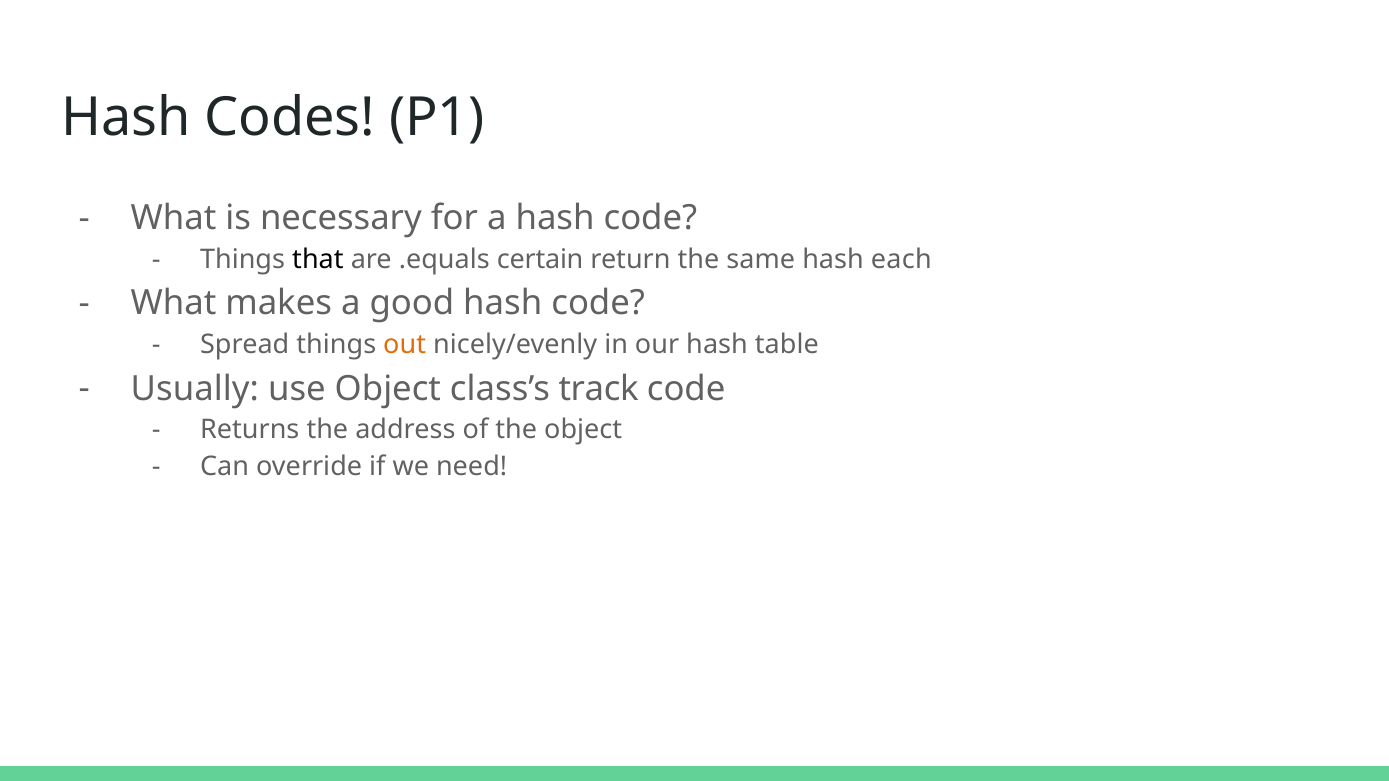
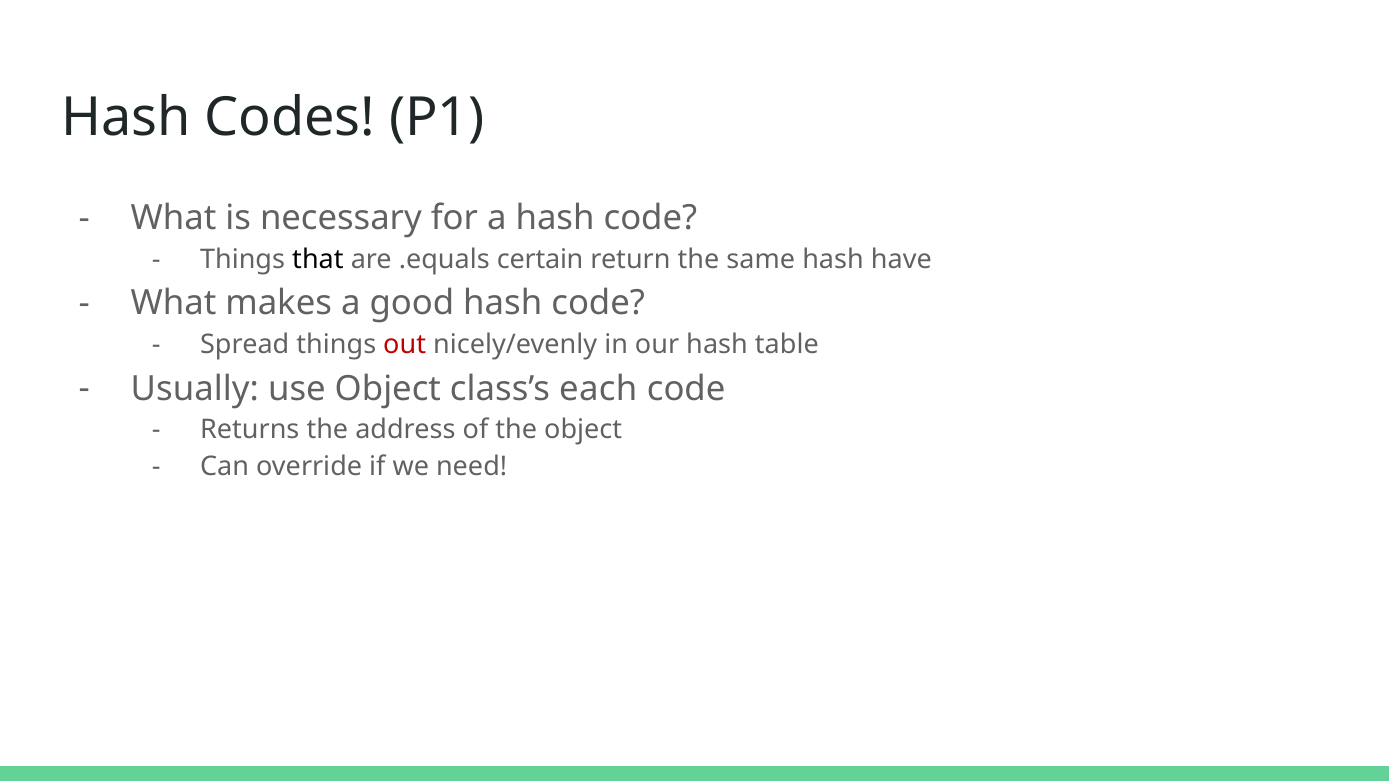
each: each -> have
out colour: orange -> red
track: track -> each
